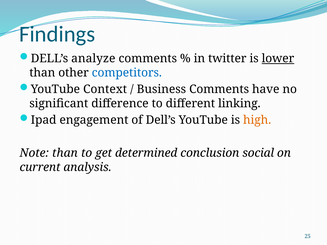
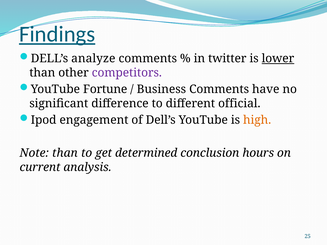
Findings underline: none -> present
competitors colour: blue -> purple
Context: Context -> Fortune
linking: linking -> official
Ipad: Ipad -> Ipod
social: social -> hours
